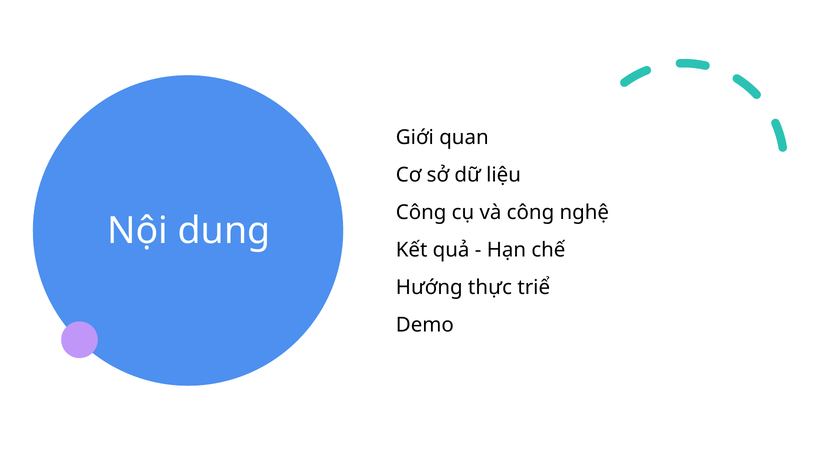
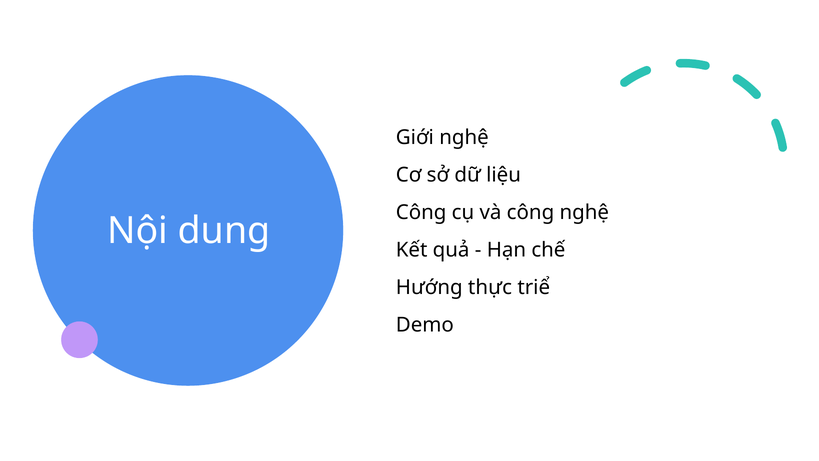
Giới quan: quan -> nghệ
